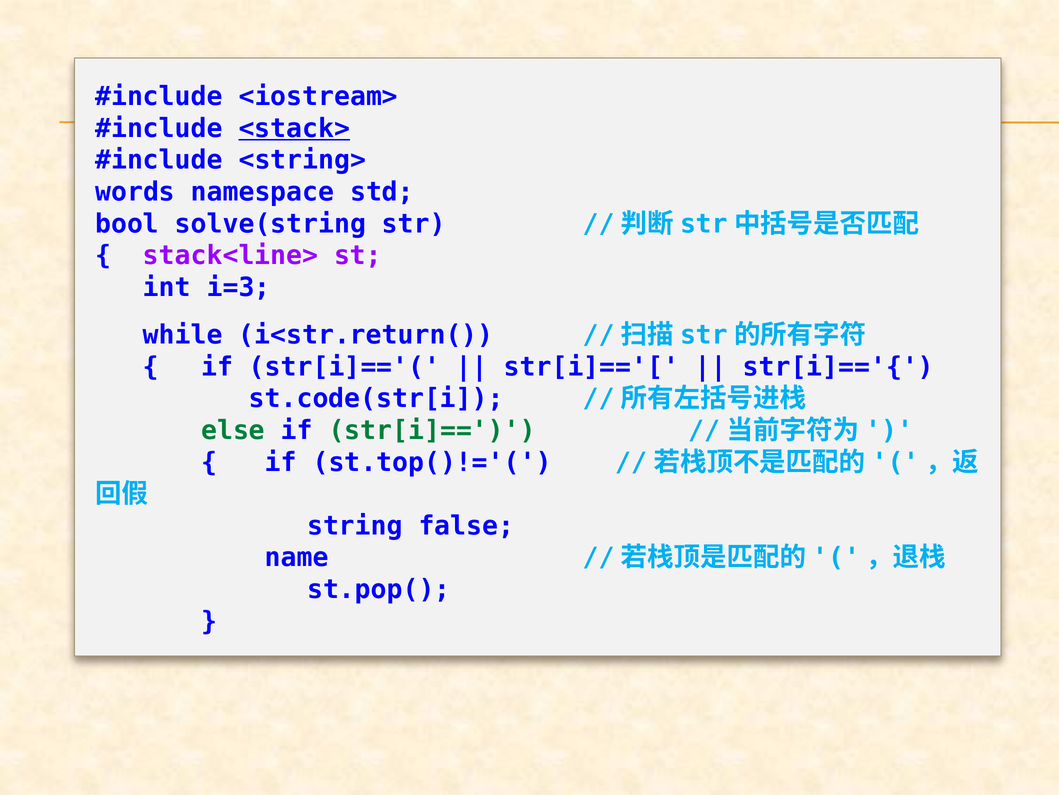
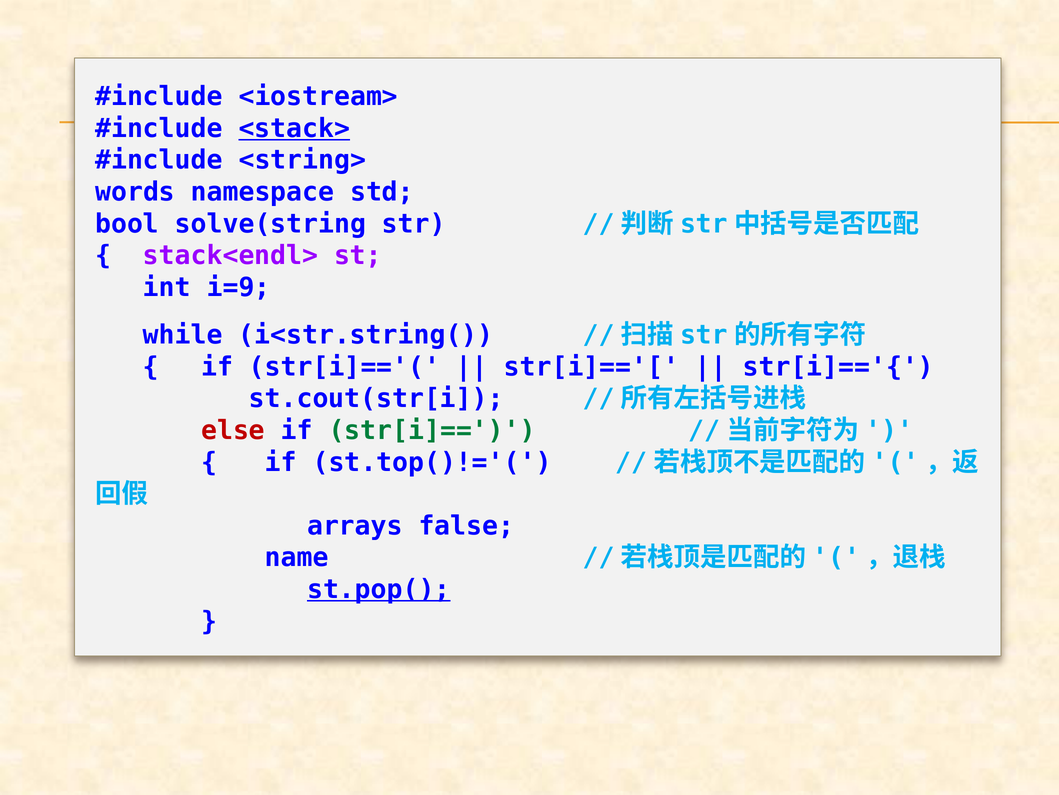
stack<line>: stack<line> -> stack<endl>
i=3: i=3 -> i=9
i<str.return(: i<str.return( -> i<str.string(
st.code(str[i: st.code(str[i -> st.cout(str[i
else colour: green -> red
string: string -> arrays
st.pop( underline: none -> present
